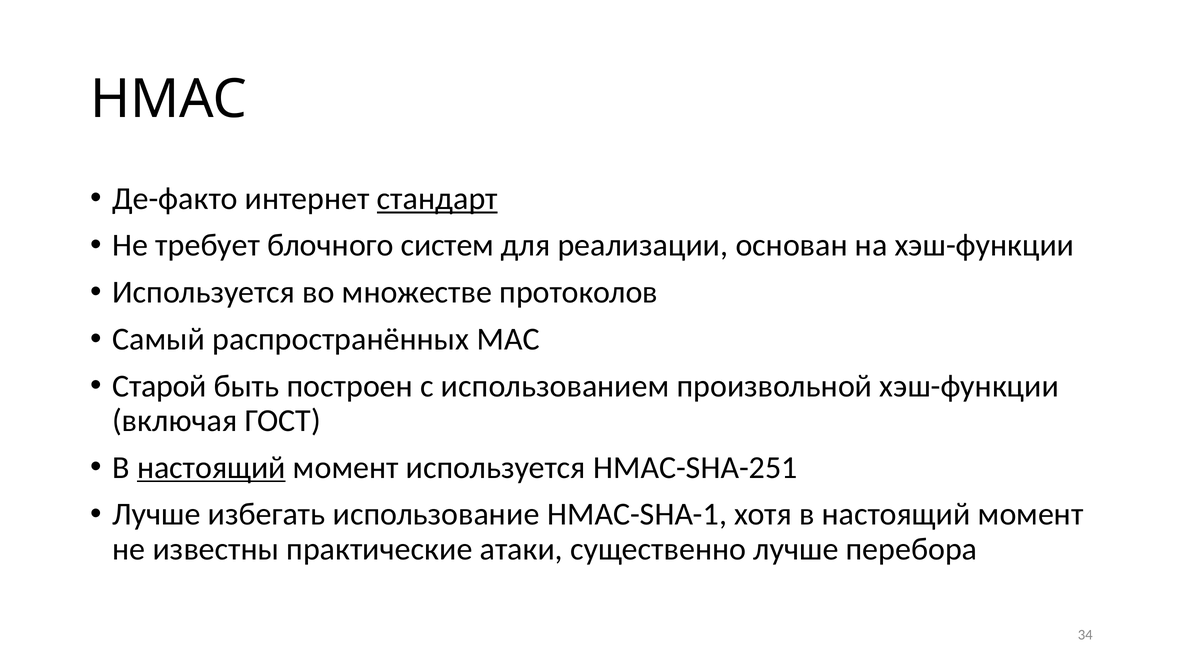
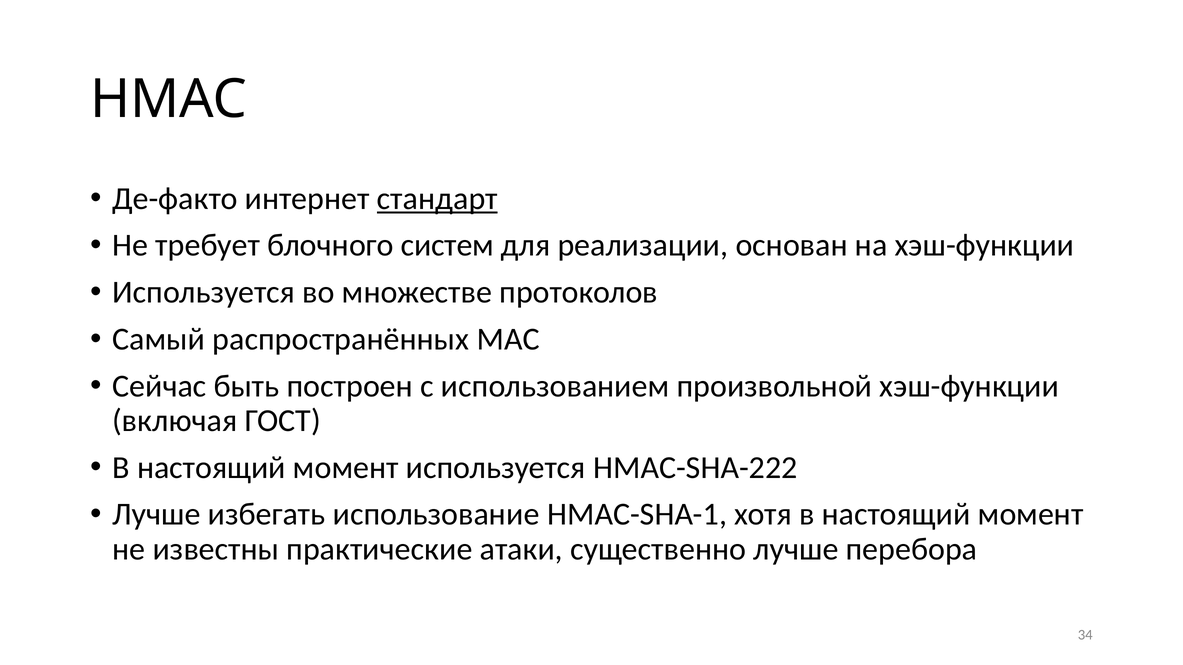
Старой: Старой -> Сейчас
настоящий at (211, 468) underline: present -> none
HMAC-SHA-251: HMAC-SHA-251 -> HMAC-SHA-222
